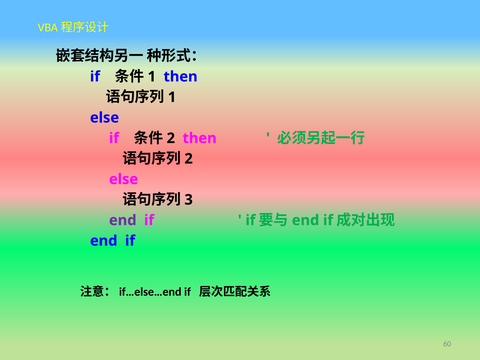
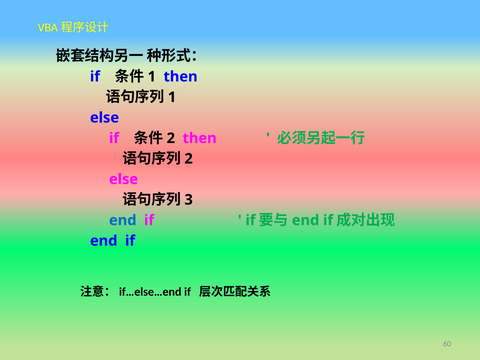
end at (123, 220) colour: purple -> blue
